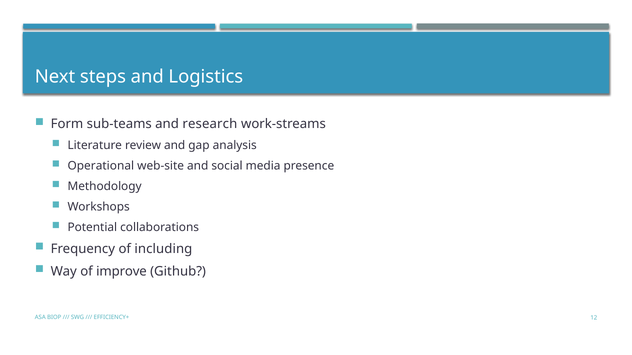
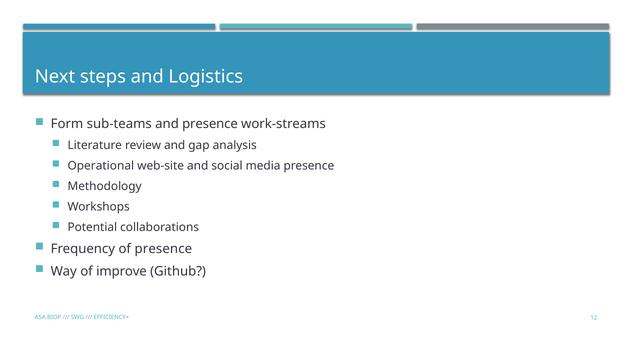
and research: research -> presence
of including: including -> presence
